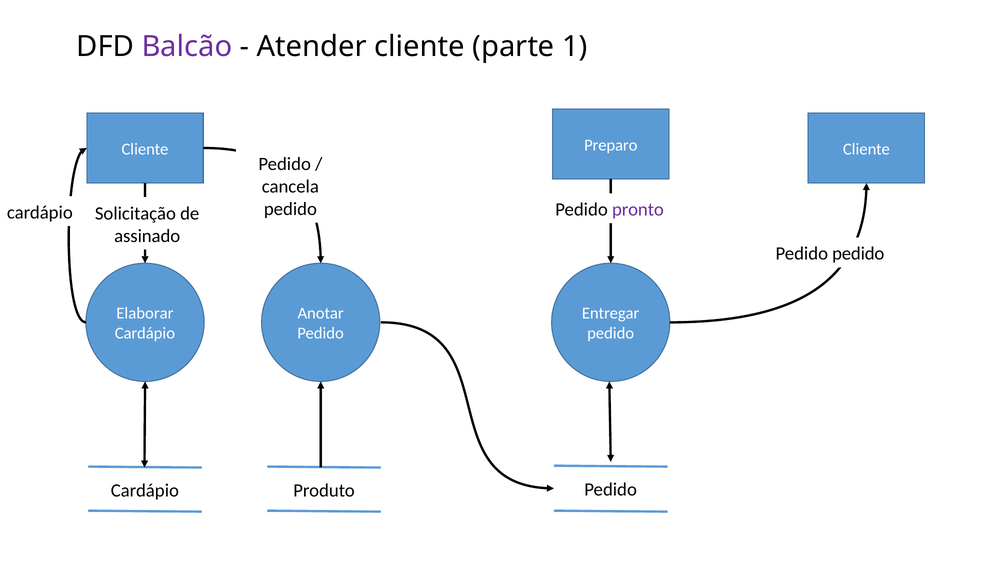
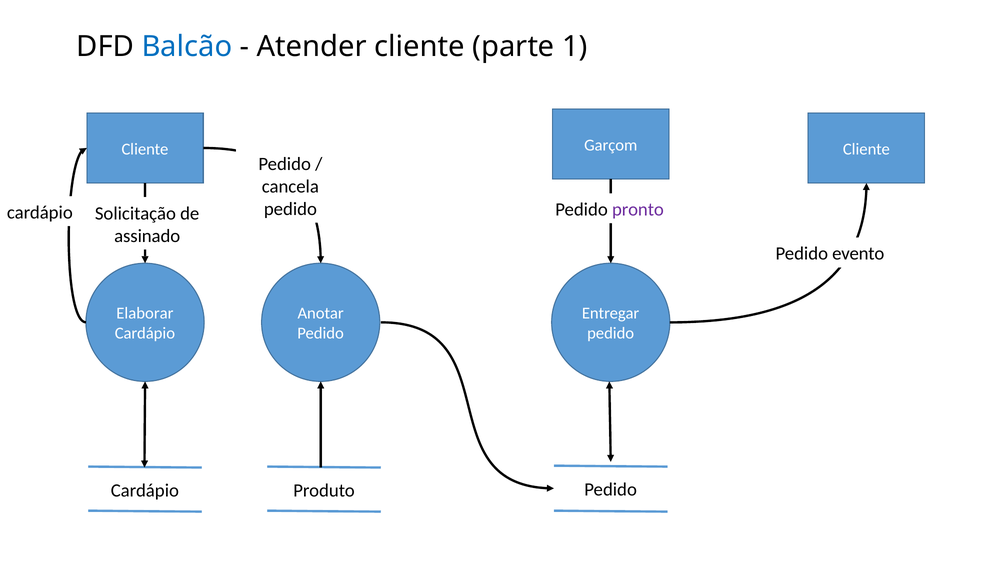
Balcão colour: purple -> blue
Preparo: Preparo -> Garçom
pedido at (858, 254): pedido -> evento
